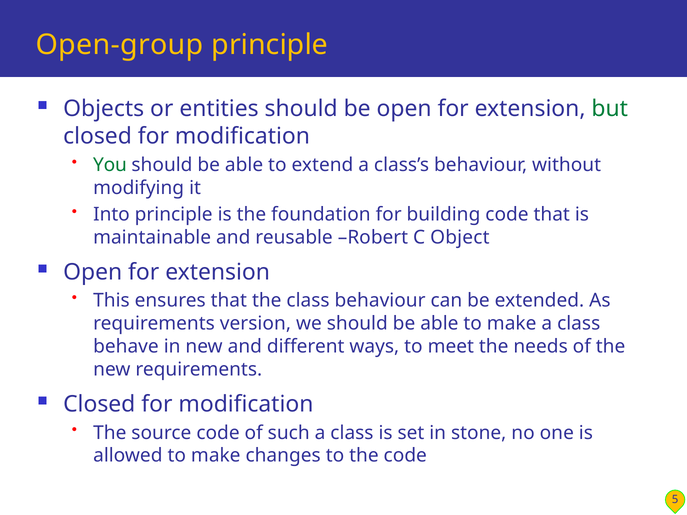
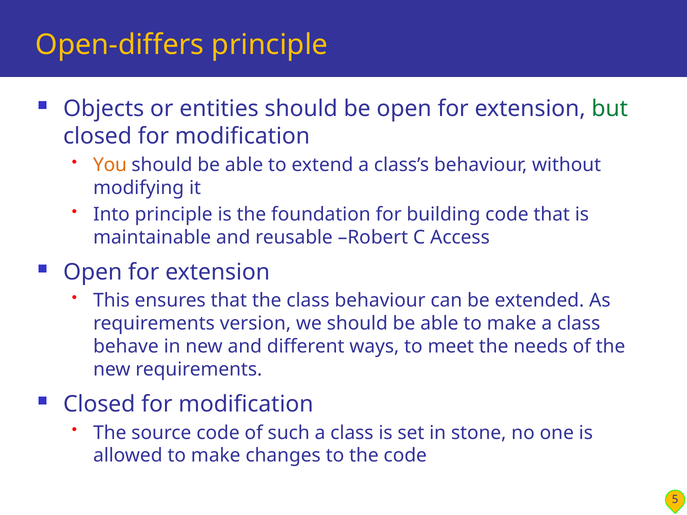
Open-group: Open-group -> Open-differs
You colour: green -> orange
Object: Object -> Access
